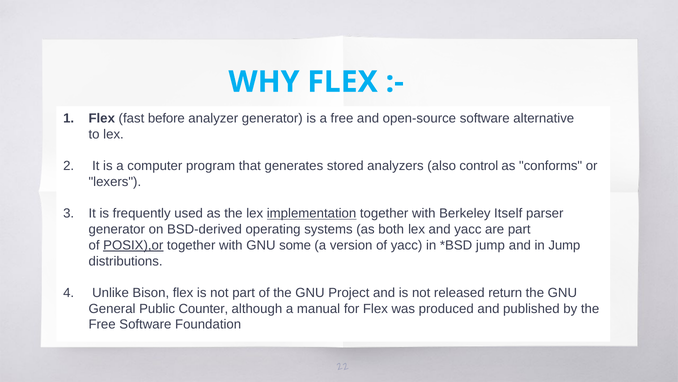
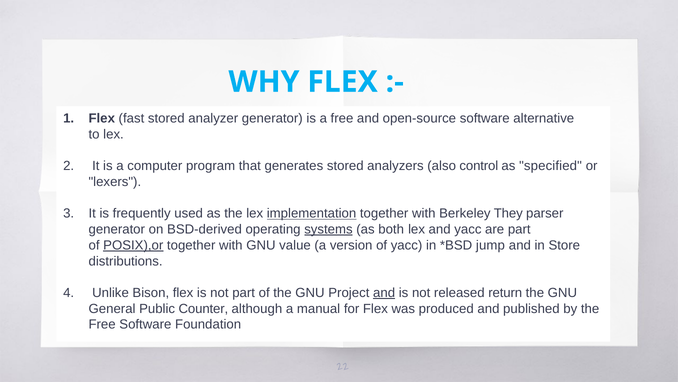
fast before: before -> stored
conforms: conforms -> specified
Itself: Itself -> They
systems underline: none -> present
some: some -> value
in Jump: Jump -> Store
and at (384, 292) underline: none -> present
